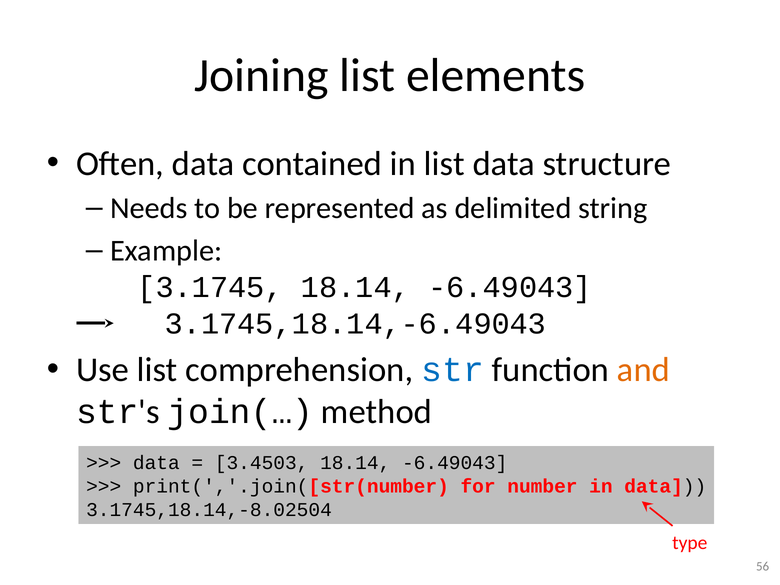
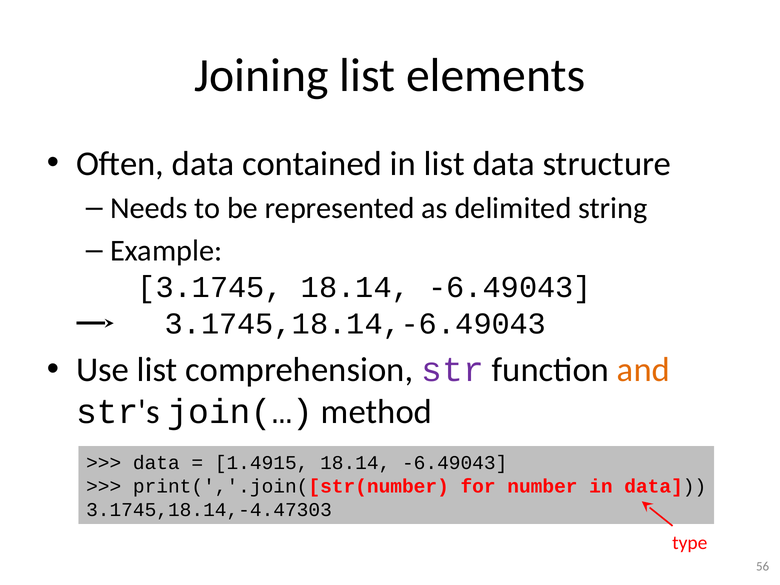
str colour: blue -> purple
3.4503: 3.4503 -> 1.4915
3.1745,18.14,-8.02504: 3.1745,18.14,-8.02504 -> 3.1745,18.14,-4.47303
